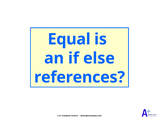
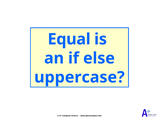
references: references -> uppercase
